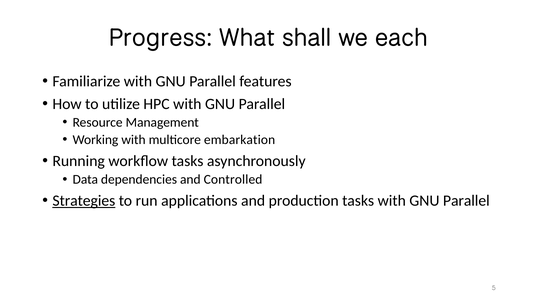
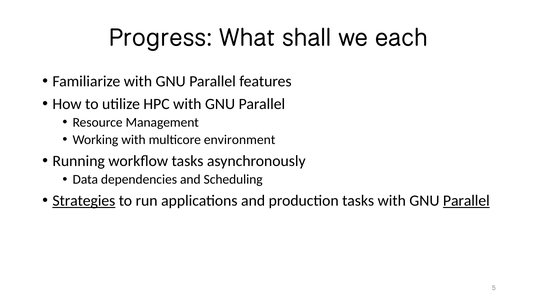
embarkation: embarkation -> environment
Controlled: Controlled -> Scheduling
Parallel at (466, 201) underline: none -> present
